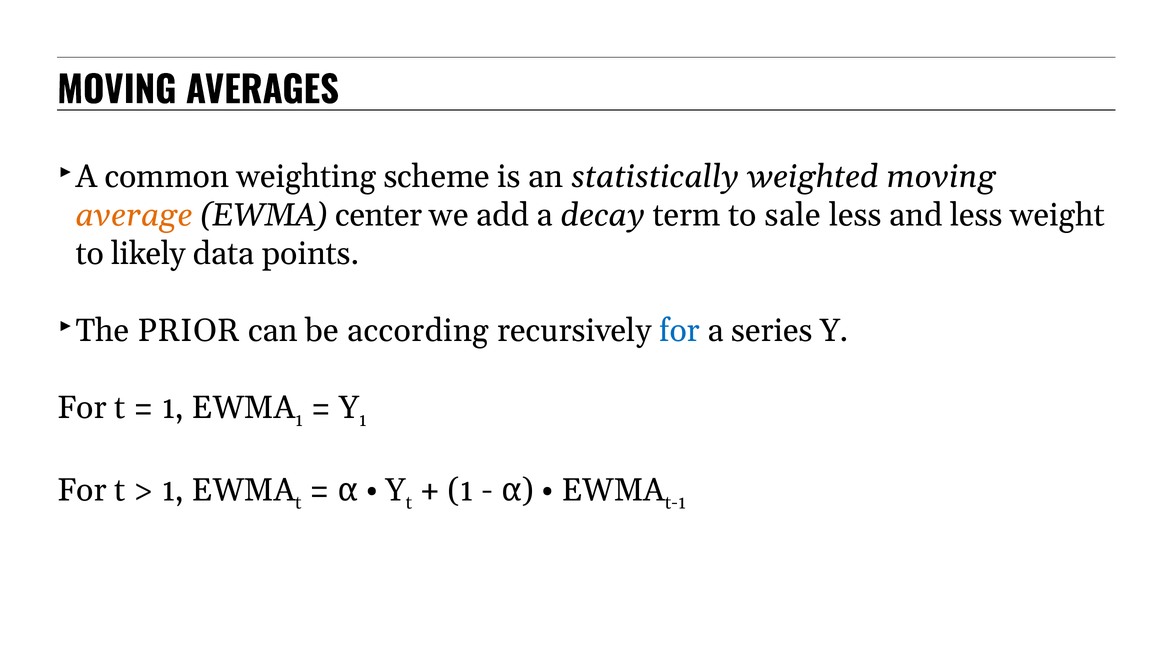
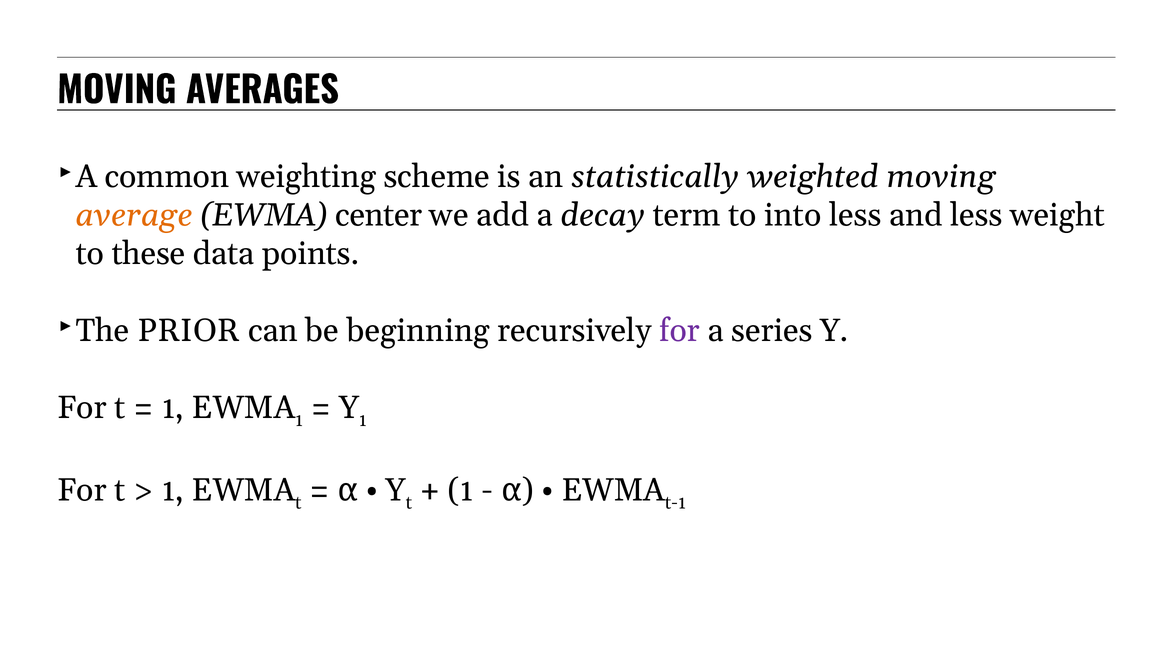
sale: sale -> into
likely: likely -> these
according: according -> beginning
for at (680, 331) colour: blue -> purple
